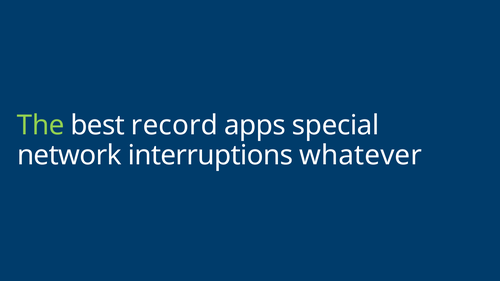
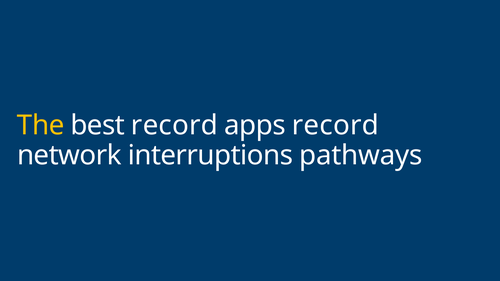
The colour: light green -> yellow
apps special: special -> record
whatever: whatever -> pathways
